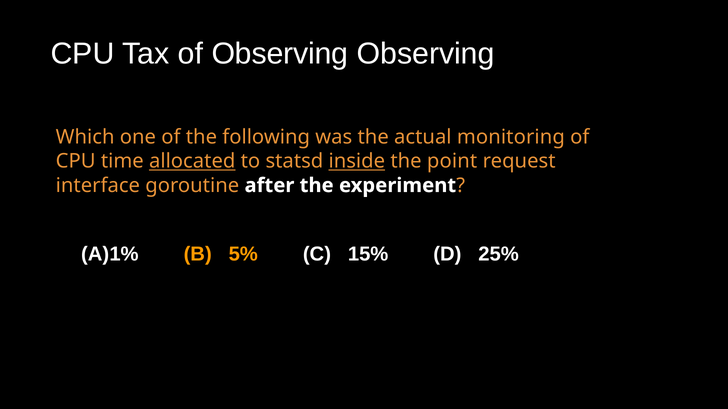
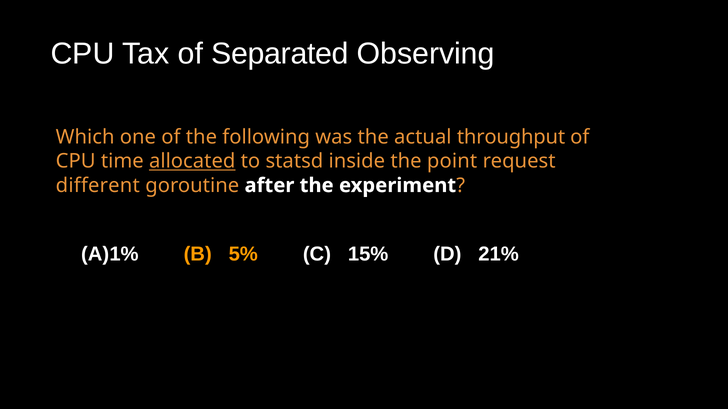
of Observing: Observing -> Separated
monitoring: monitoring -> throughput
inside underline: present -> none
interface: interface -> different
25%: 25% -> 21%
